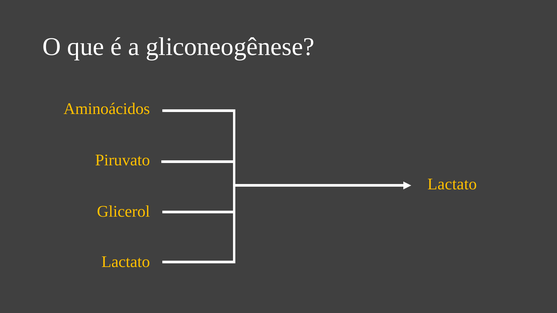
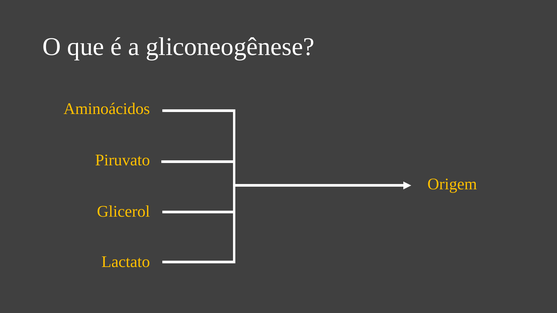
Lactato at (452, 184): Lactato -> Origem
